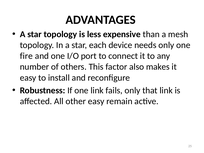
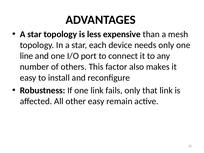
fire: fire -> line
